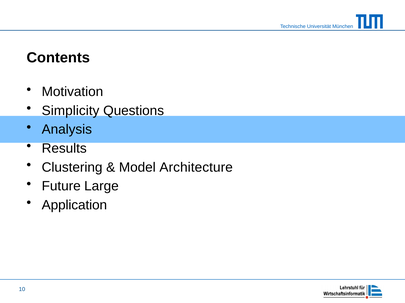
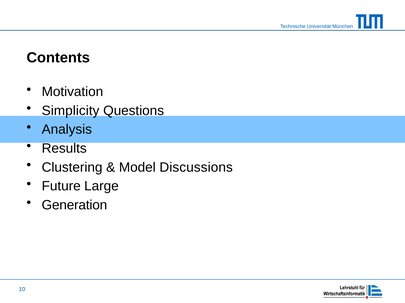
Architecture: Architecture -> Discussions
Application: Application -> Generation
